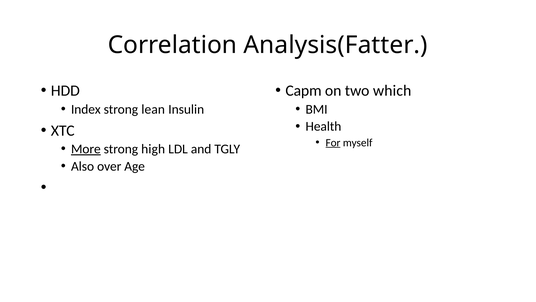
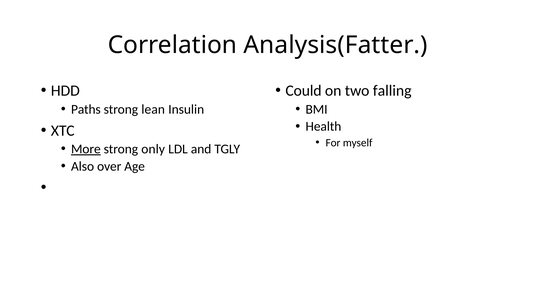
Capm: Capm -> Could
which: which -> falling
Index: Index -> Paths
For underline: present -> none
high: high -> only
